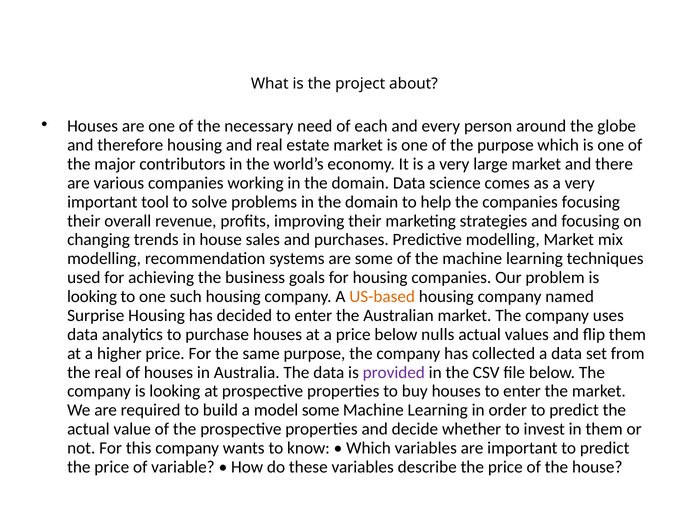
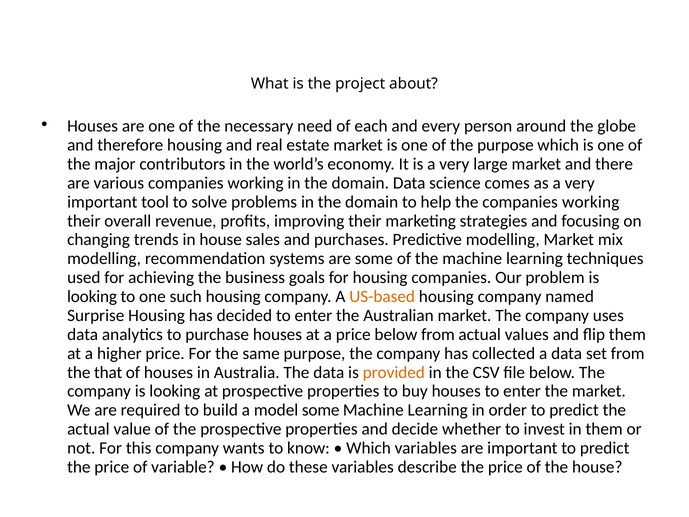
the companies focusing: focusing -> working
below nulls: nulls -> from
the real: real -> that
provided colour: purple -> orange
